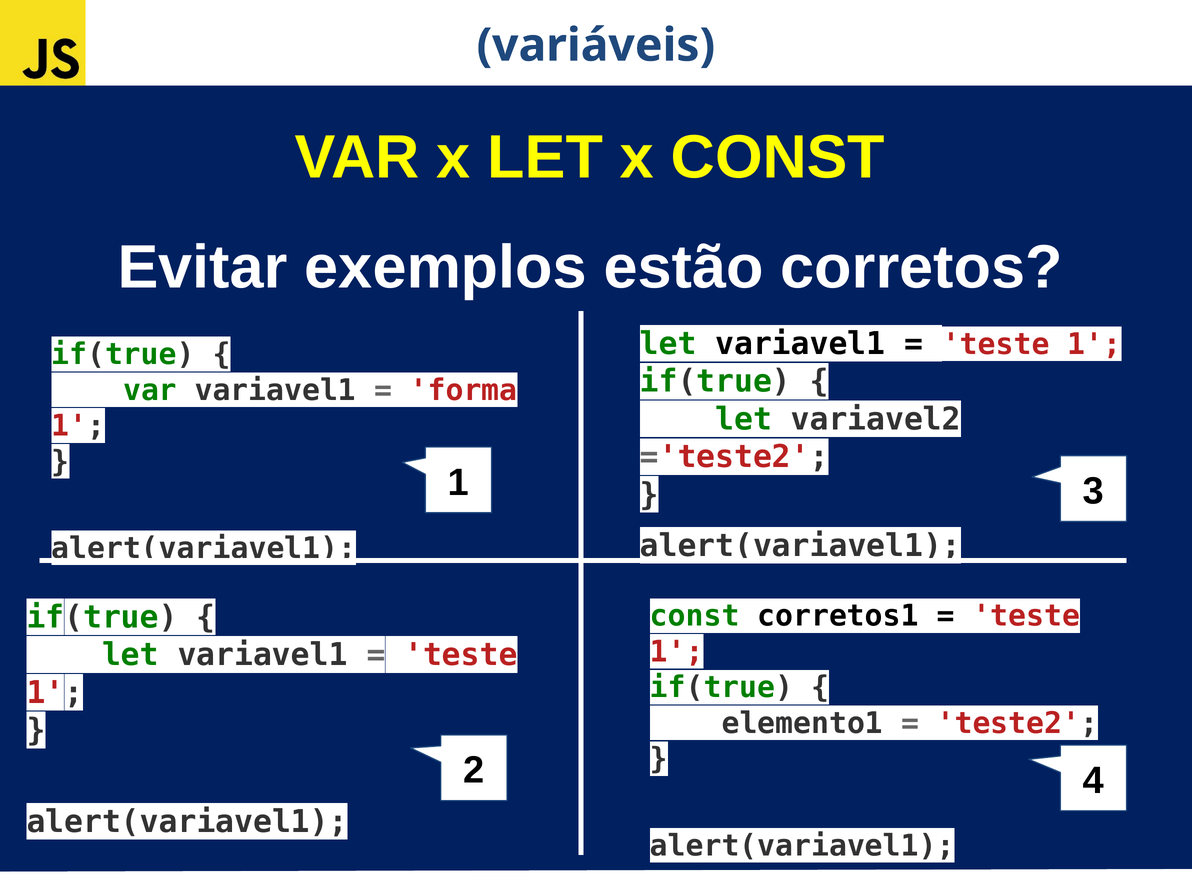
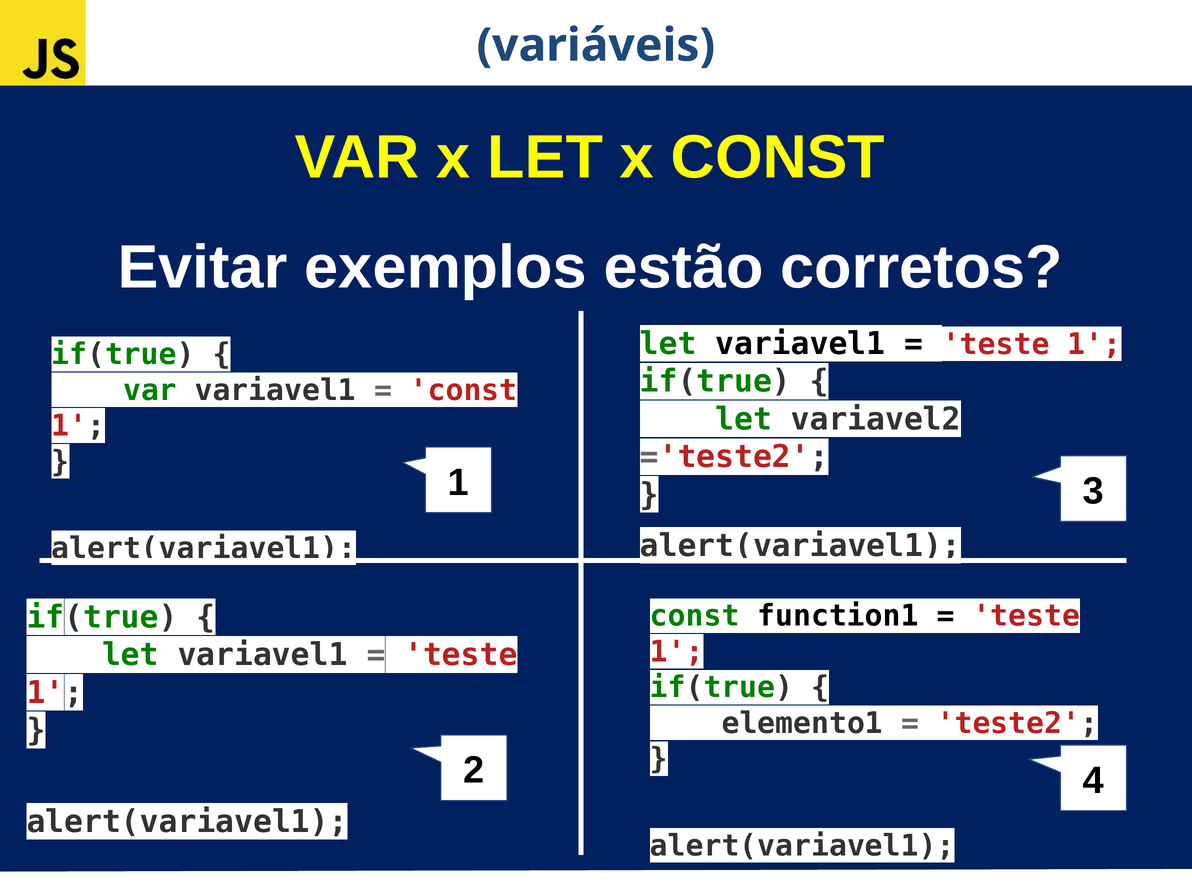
forma at (464, 390): forma -> const
corretos1: corretos1 -> function1
